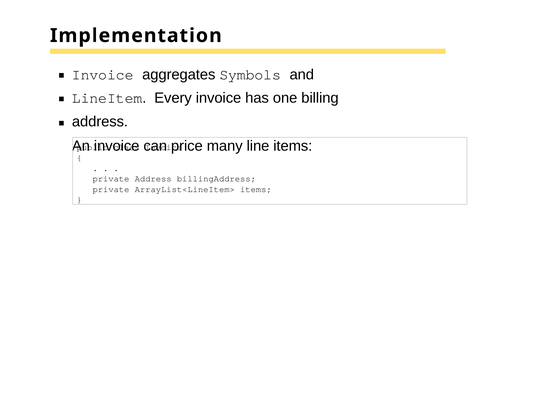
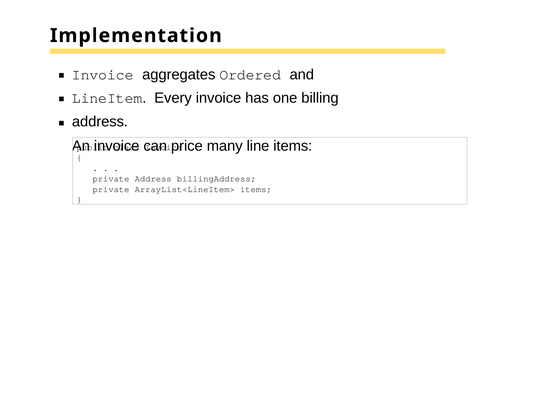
Symbols: Symbols -> Ordered
